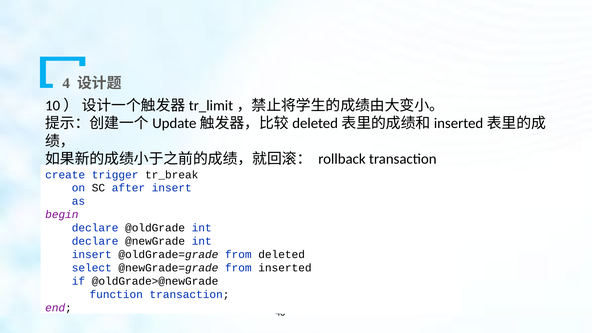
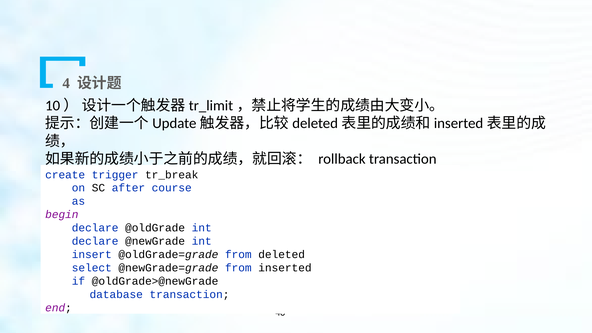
after insert: insert -> course
function: function -> database
